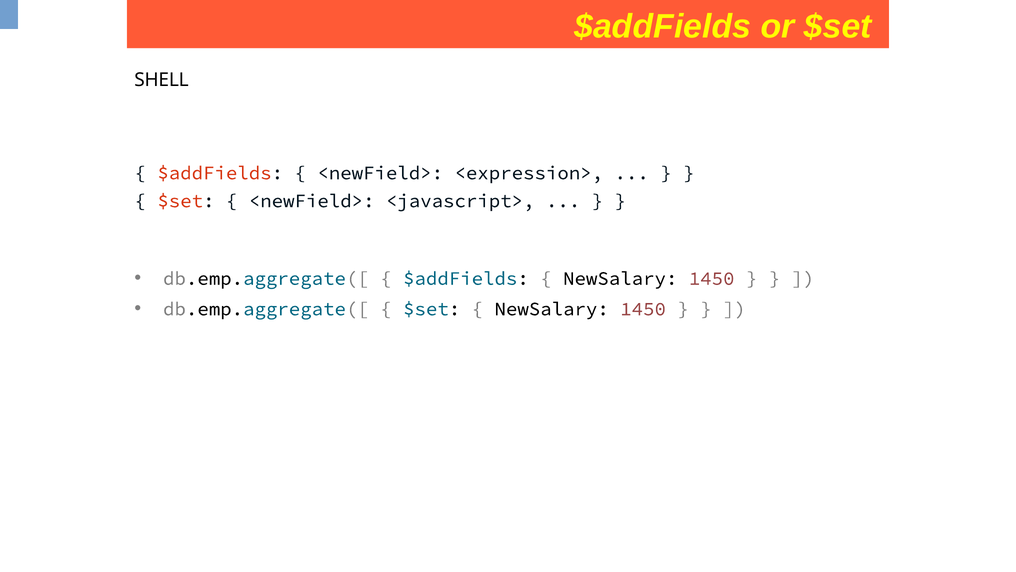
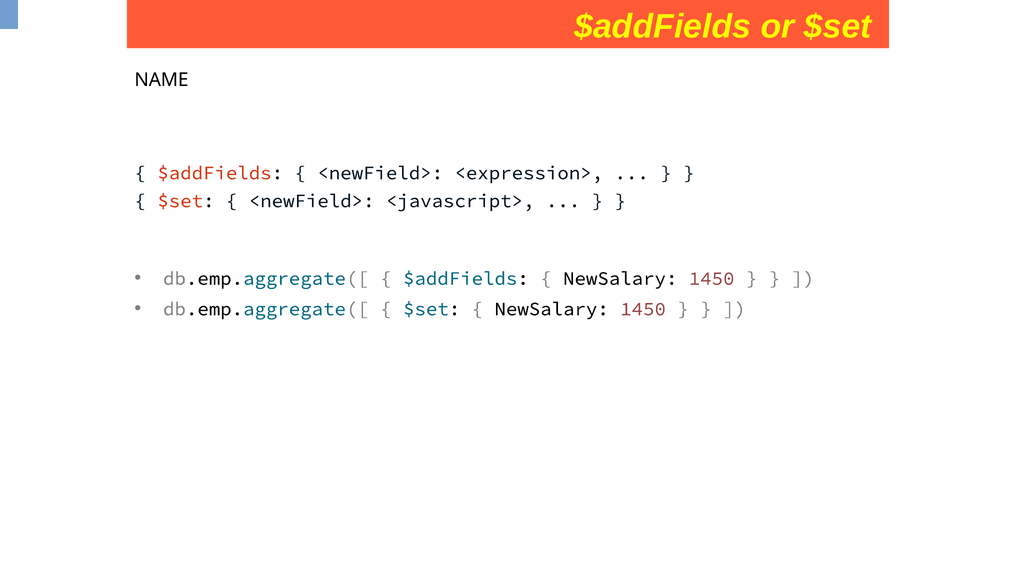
SHELL: SHELL -> NAME
